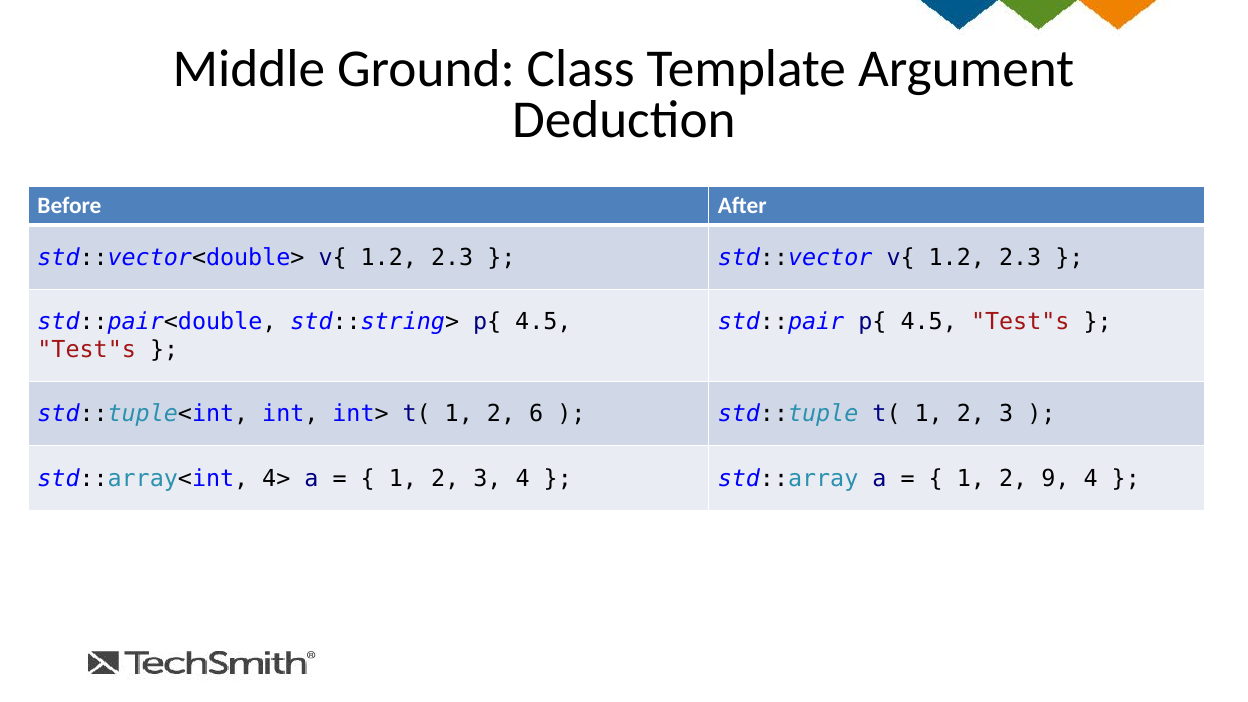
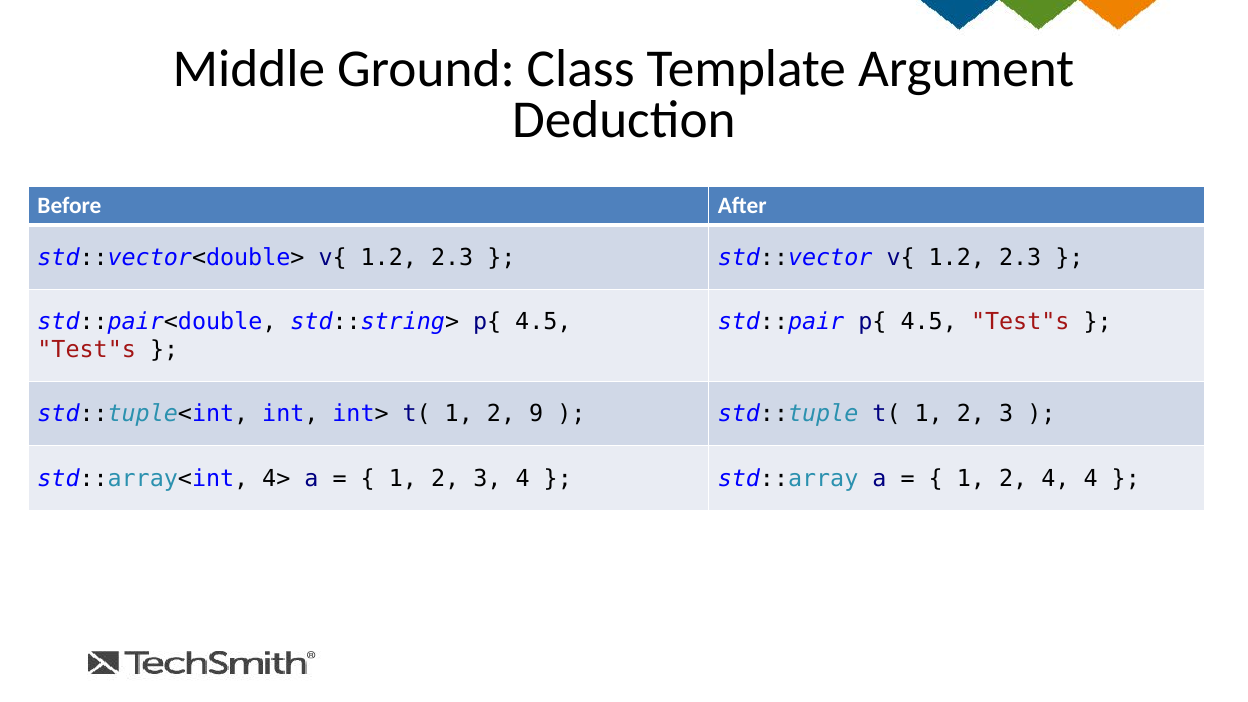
6: 6 -> 9
2 9: 9 -> 4
